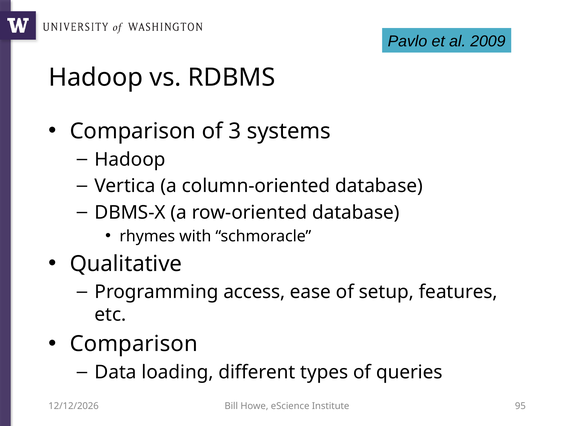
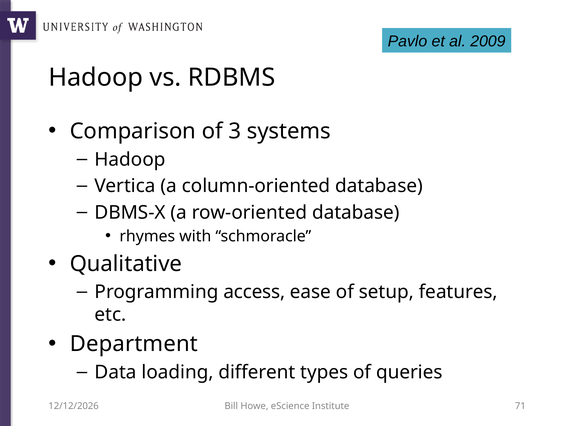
Comparison at (134, 345): Comparison -> Department
95: 95 -> 71
